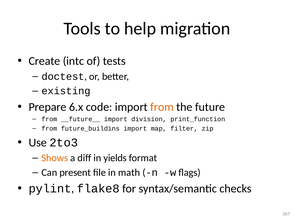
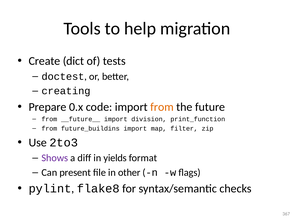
intc: intc -> dict
existing: existing -> creating
6.x: 6.x -> 0.x
Shows colour: orange -> purple
math: math -> other
